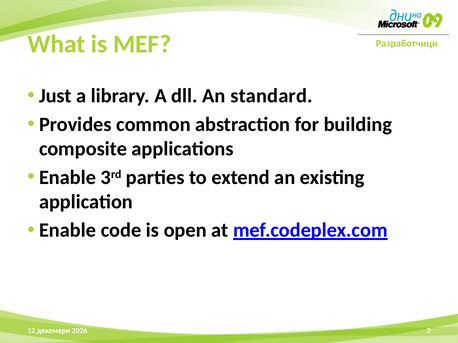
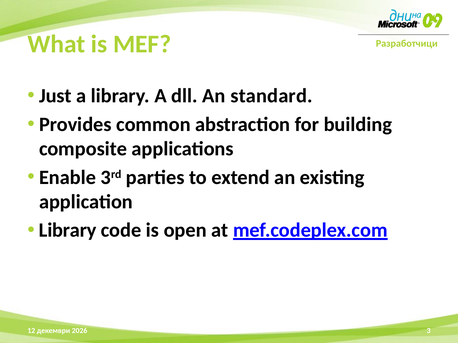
Enable at (68, 231): Enable -> Library
